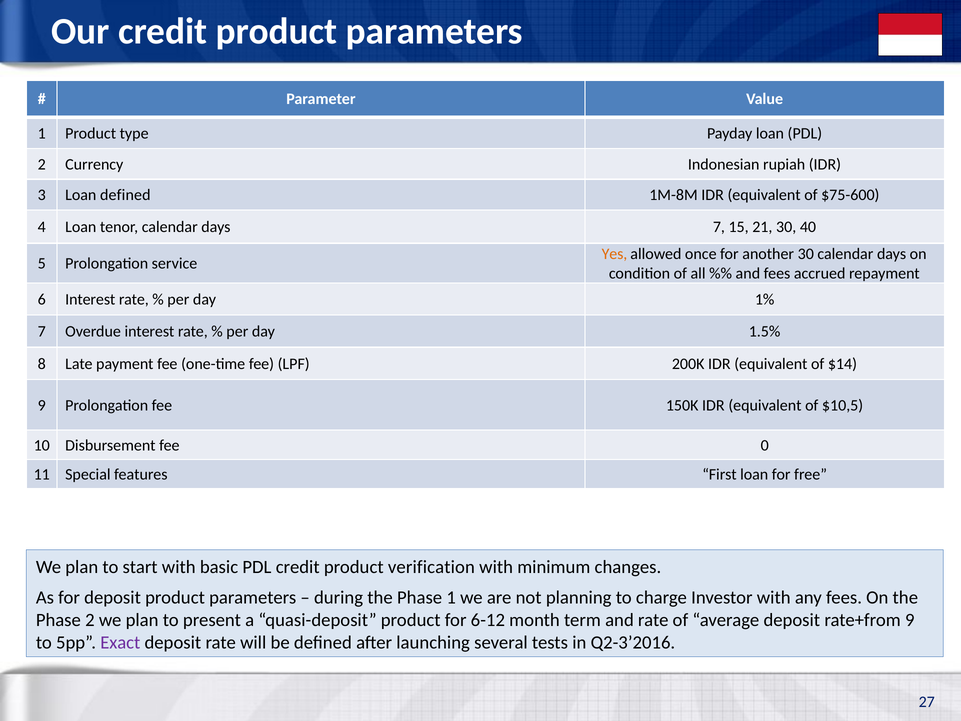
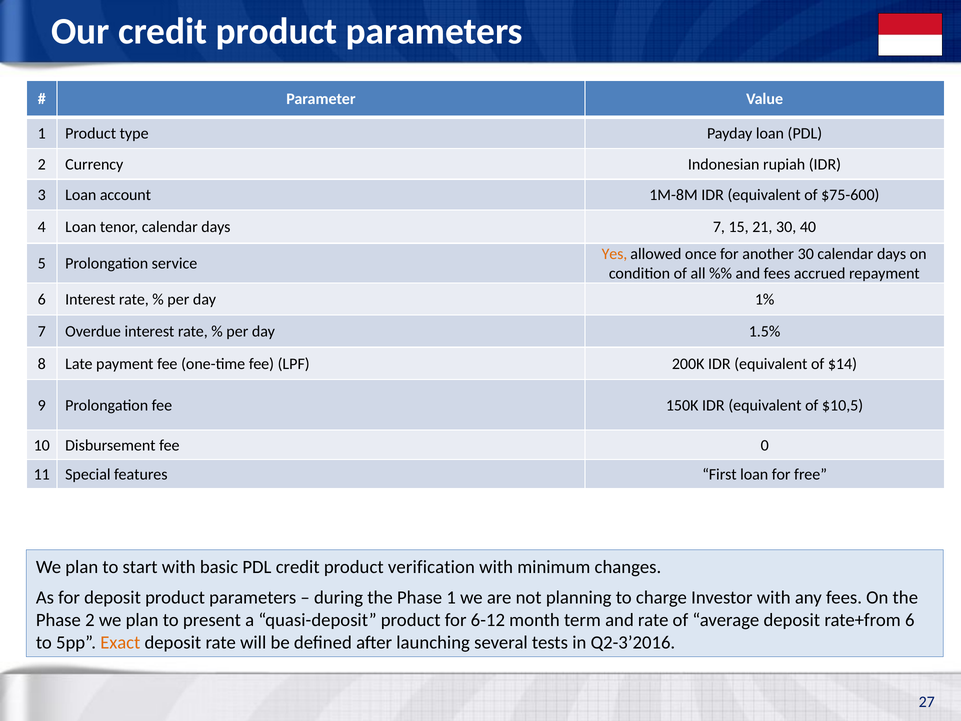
Loan defined: defined -> account
rate+from 9: 9 -> 6
Exact colour: purple -> orange
